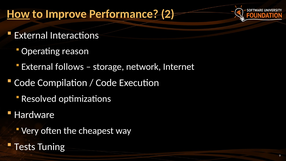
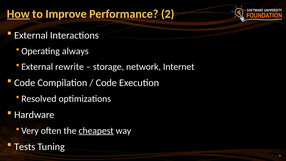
reason: reason -> always
follows: follows -> rewrite
cheapest underline: none -> present
